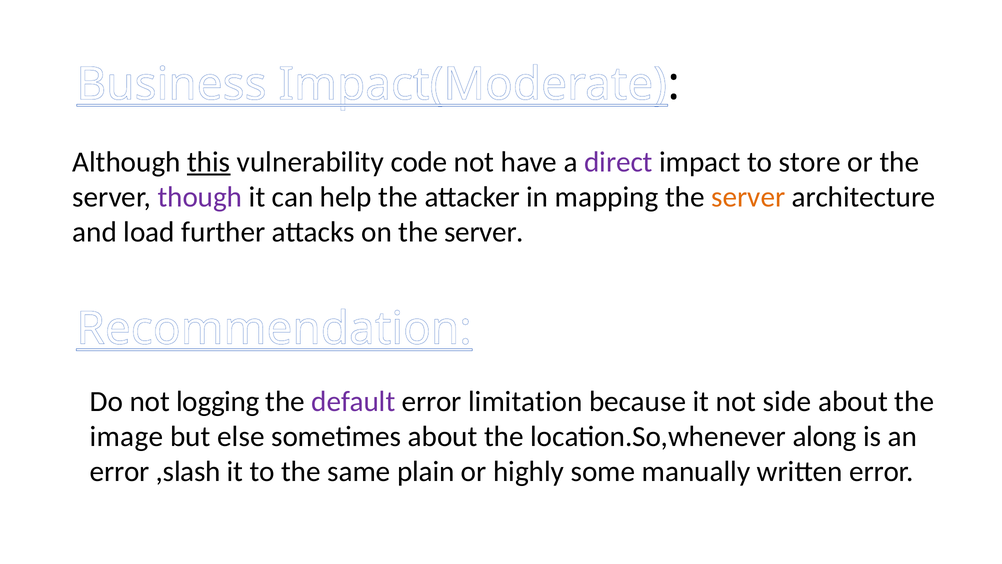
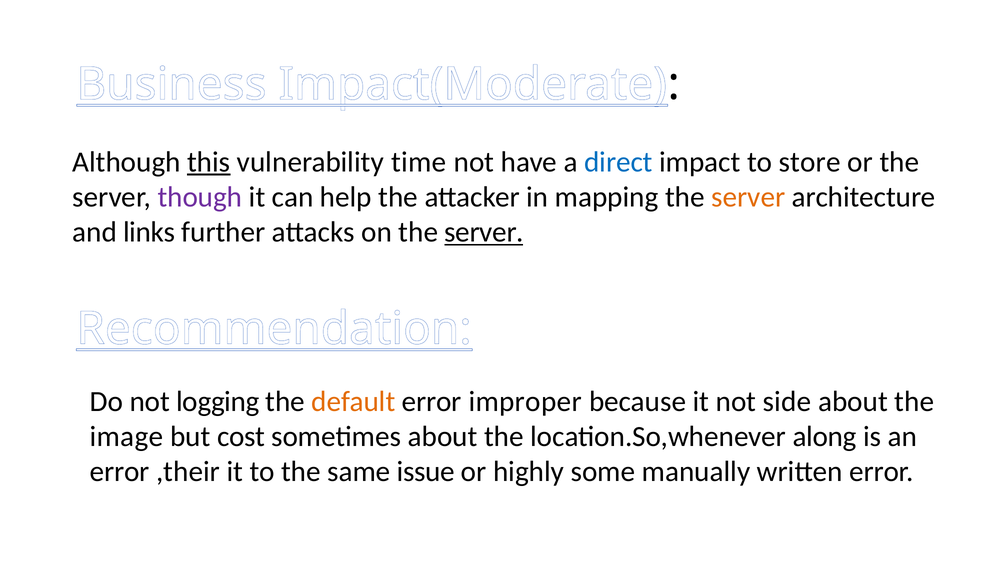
code: code -> time
direct colour: purple -> blue
load: load -> links
server at (484, 232) underline: none -> present
default colour: purple -> orange
limitation: limitation -> improper
else: else -> cost
,slash: ,slash -> ,their
plain: plain -> issue
